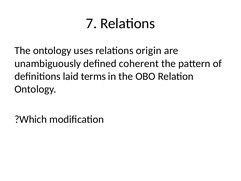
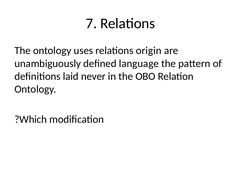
coherent: coherent -> language
terms: terms -> never
